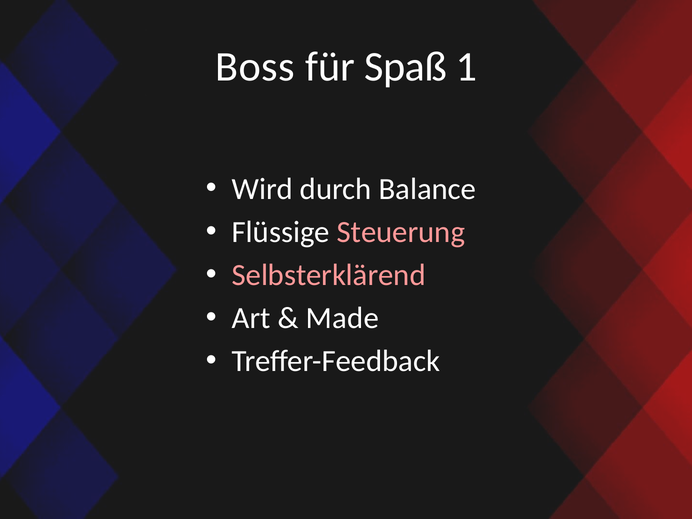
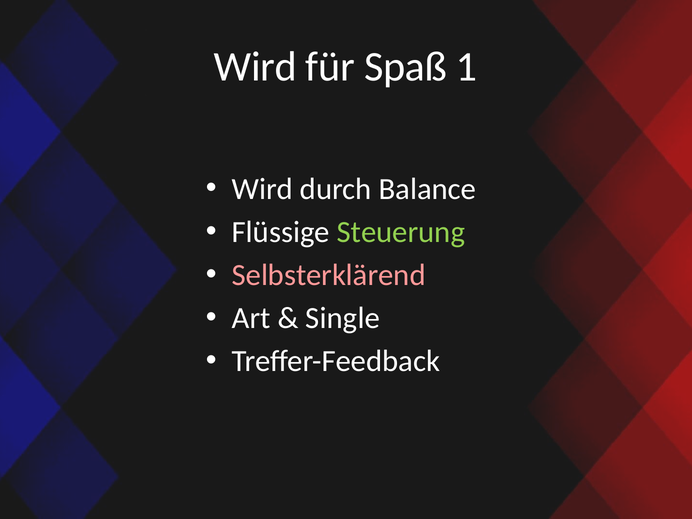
Boss at (255, 67): Boss -> Wird
Steuerung colour: pink -> light green
Made: Made -> Single
